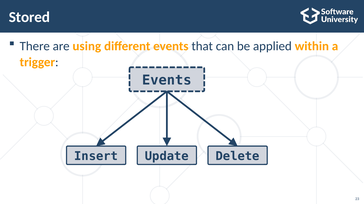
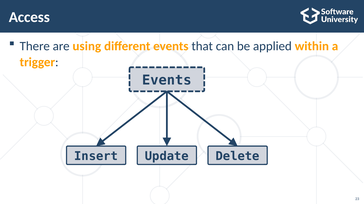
Stored: Stored -> Access
